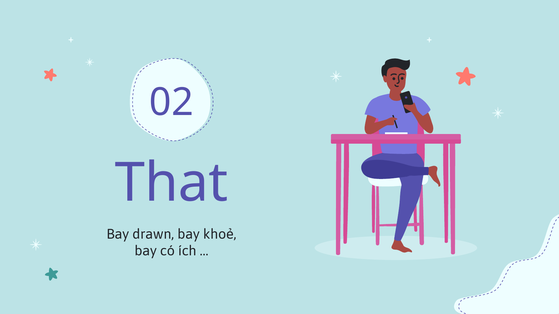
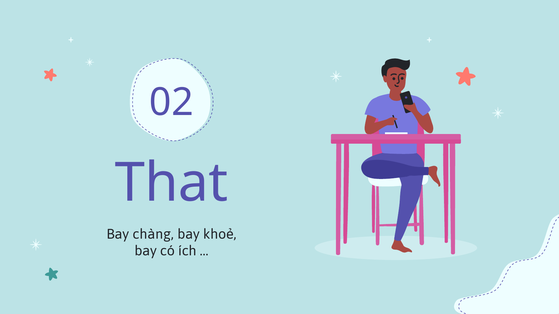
drawn: drawn -> chàng
